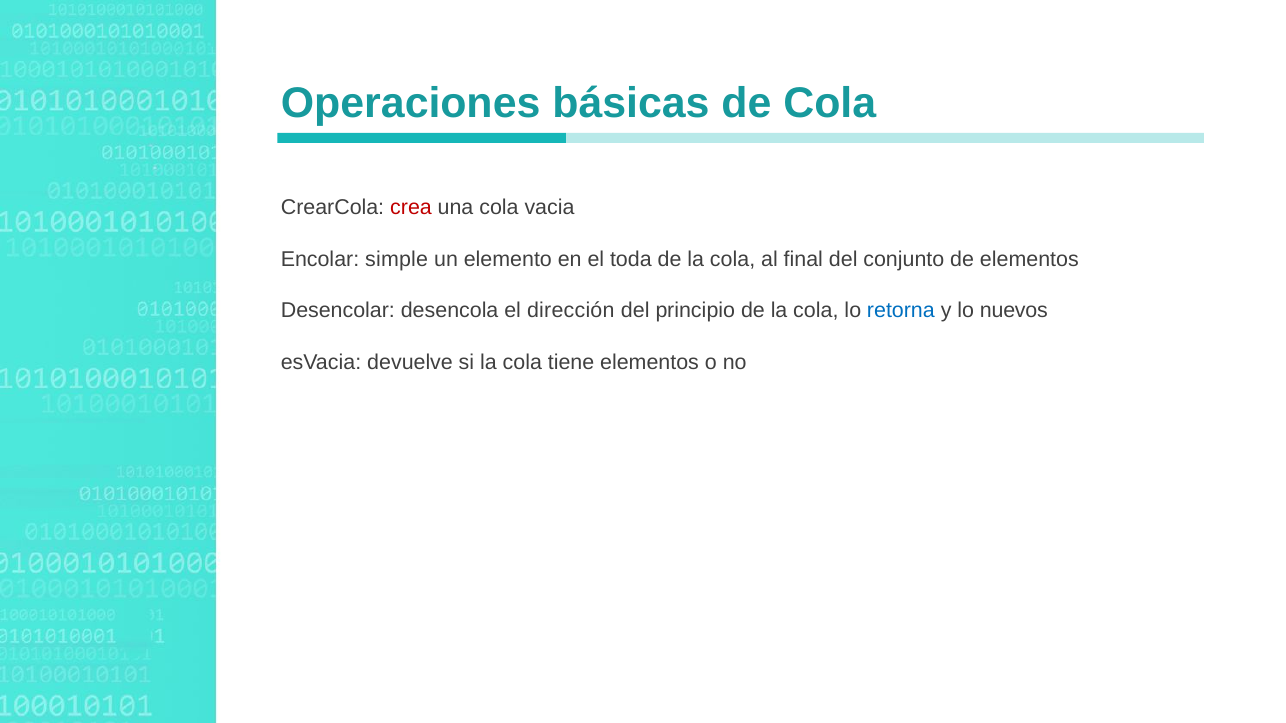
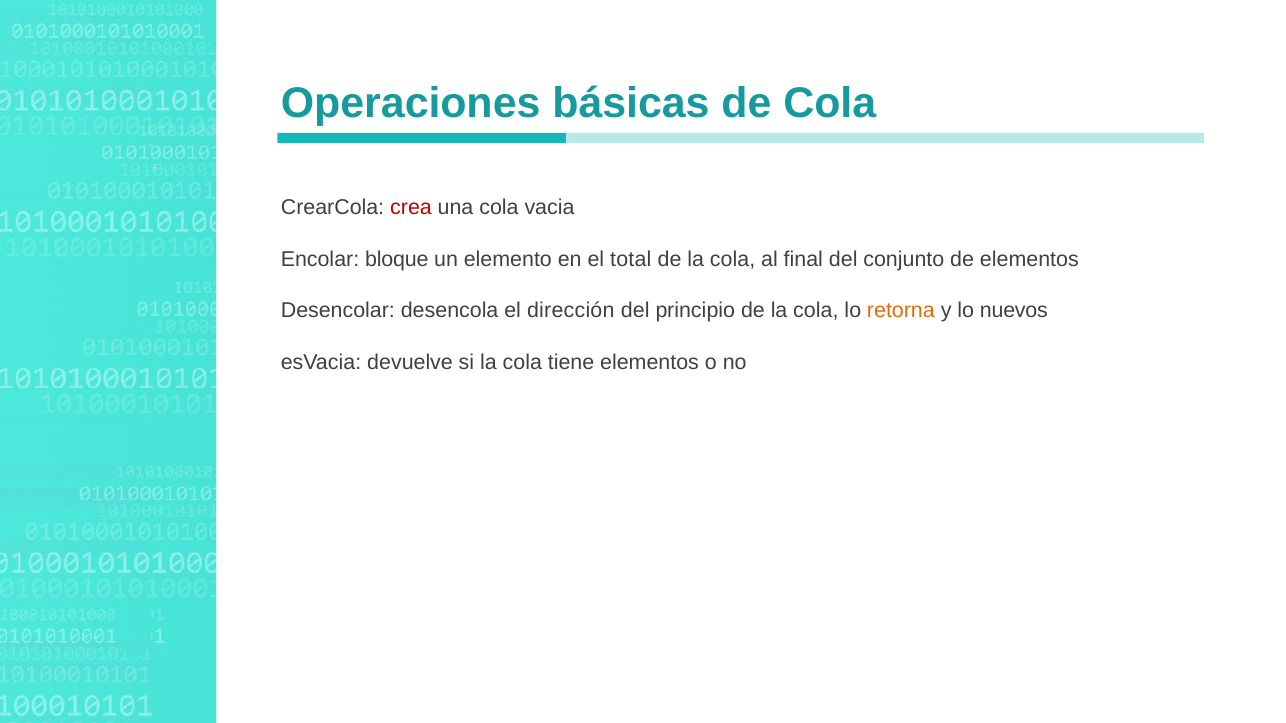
simple: simple -> bloque
toda: toda -> total
retorna colour: blue -> orange
